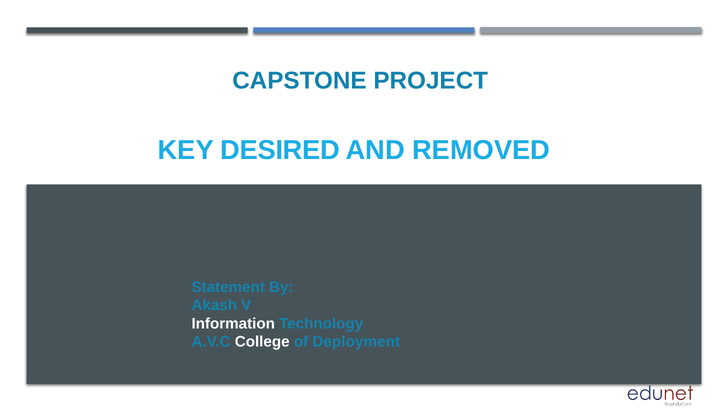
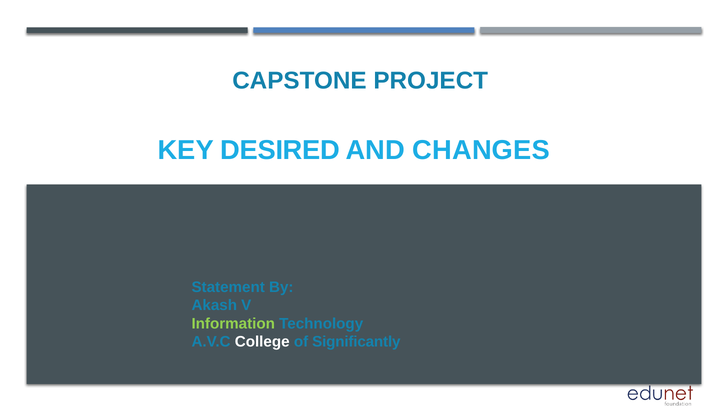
REMOVED: REMOVED -> CHANGES
Information colour: white -> light green
Deployment: Deployment -> Significantly
